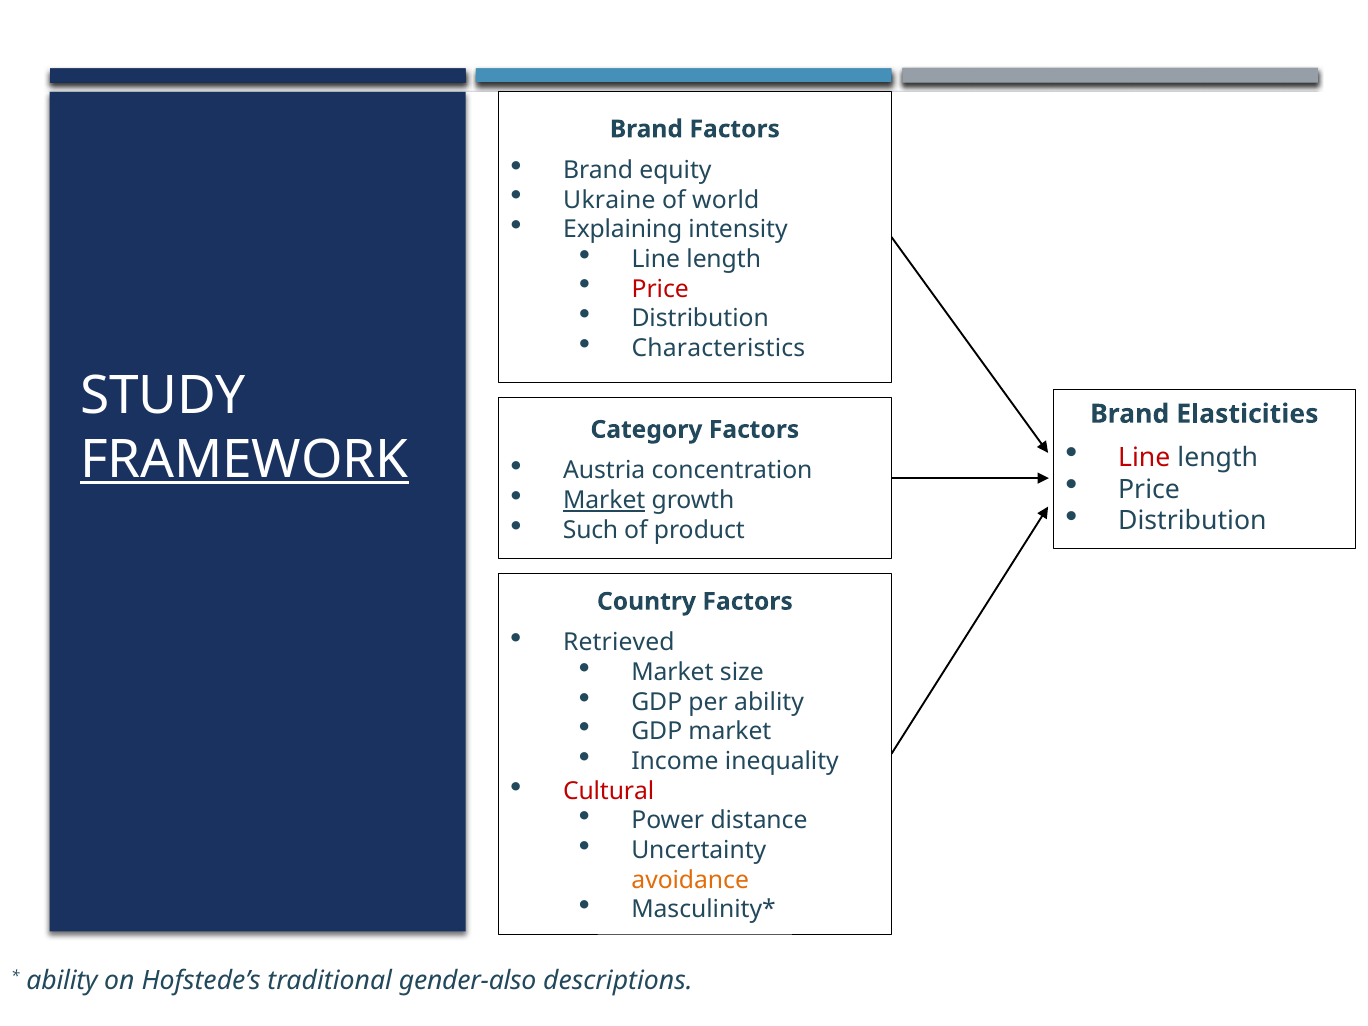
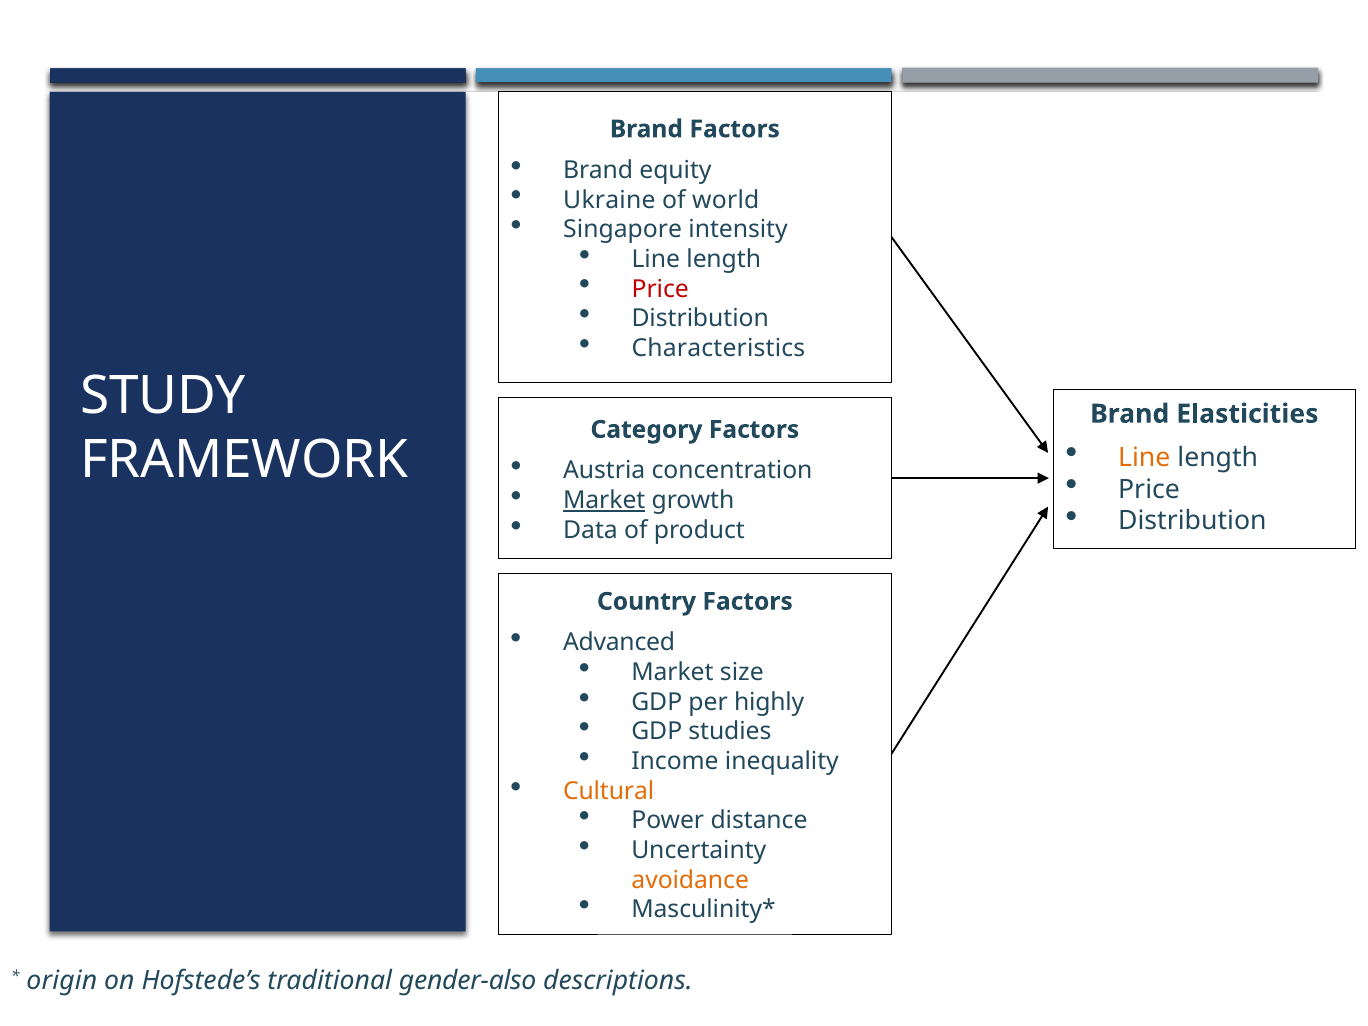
Explaining: Explaining -> Singapore
Line at (1144, 457) colour: red -> orange
FRAMEWORK underline: present -> none
Such: Such -> Data
Retrieved: Retrieved -> Advanced
per ability: ability -> highly
GDP market: market -> studies
Cultural colour: red -> orange
ability at (62, 980): ability -> origin
